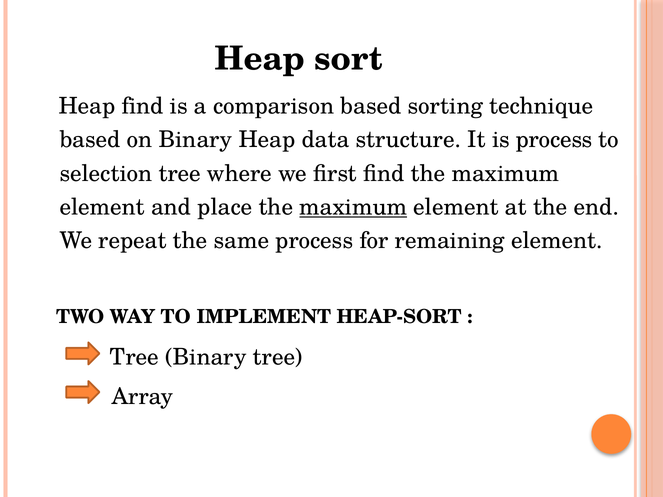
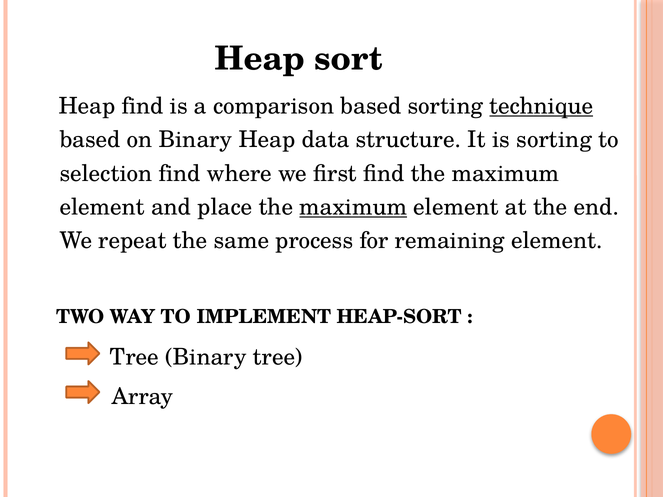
technique underline: none -> present
is process: process -> sorting
selection tree: tree -> find
